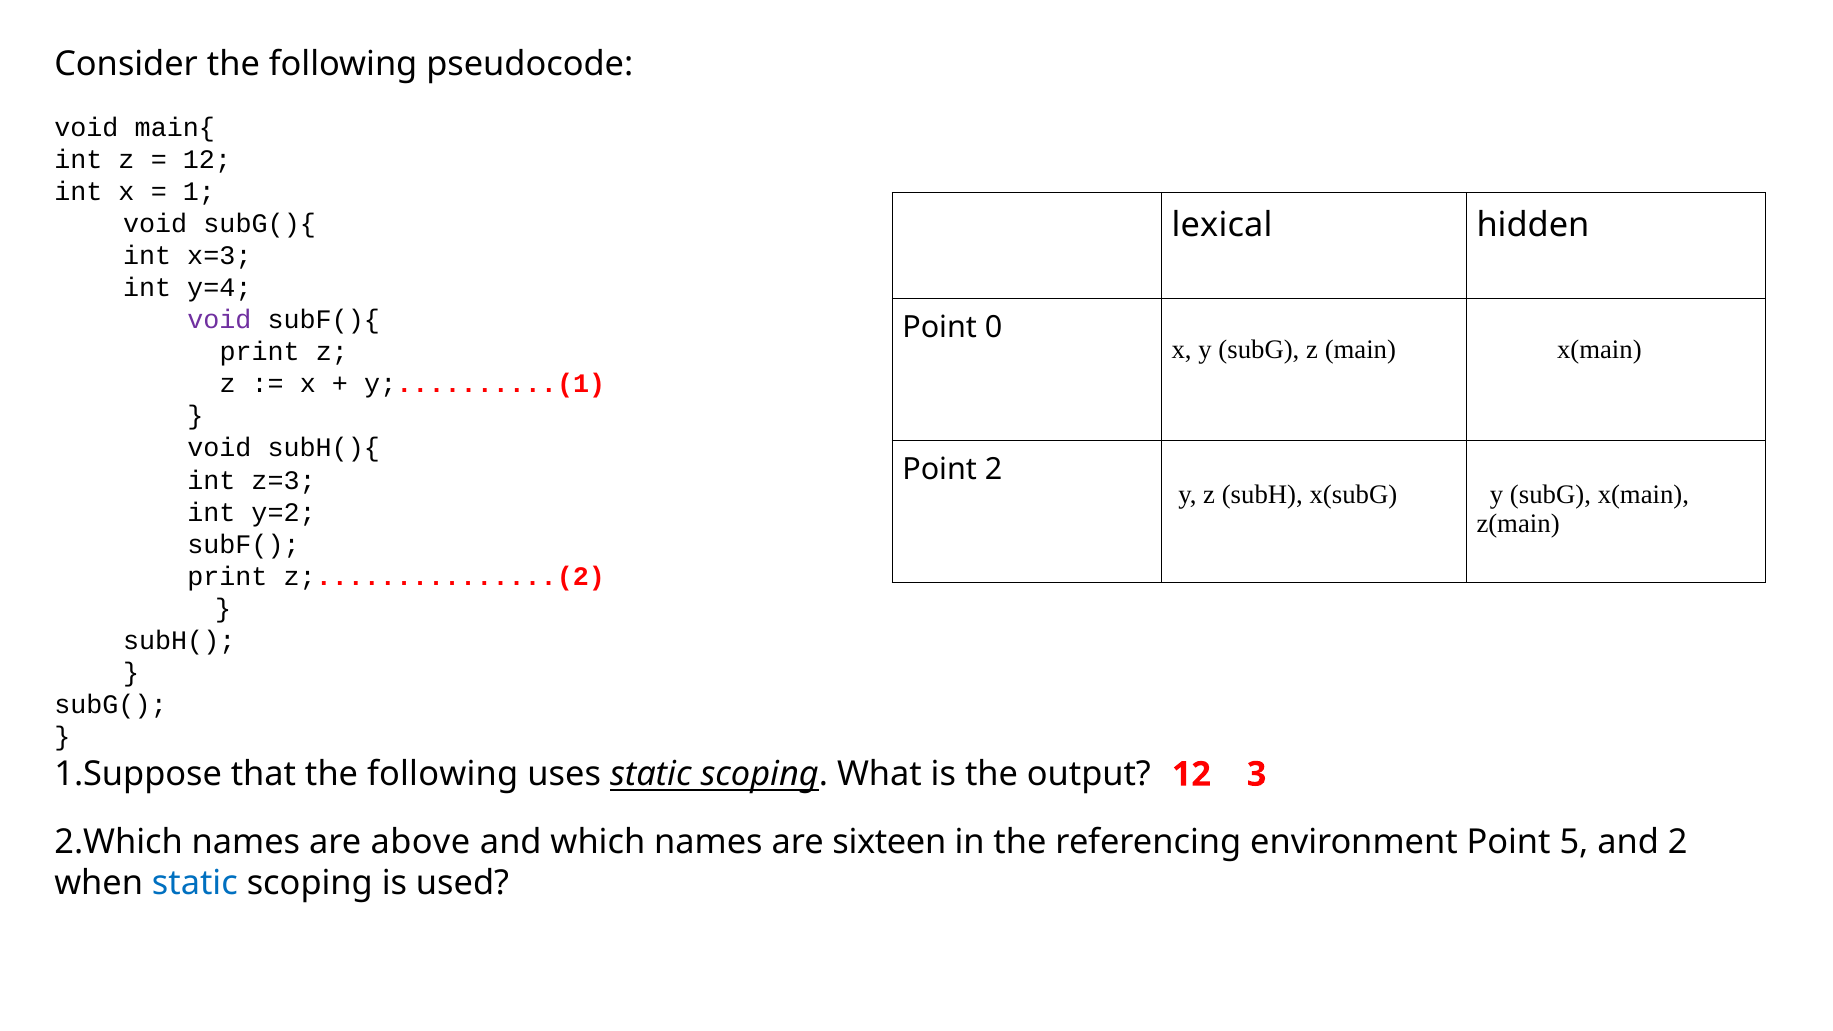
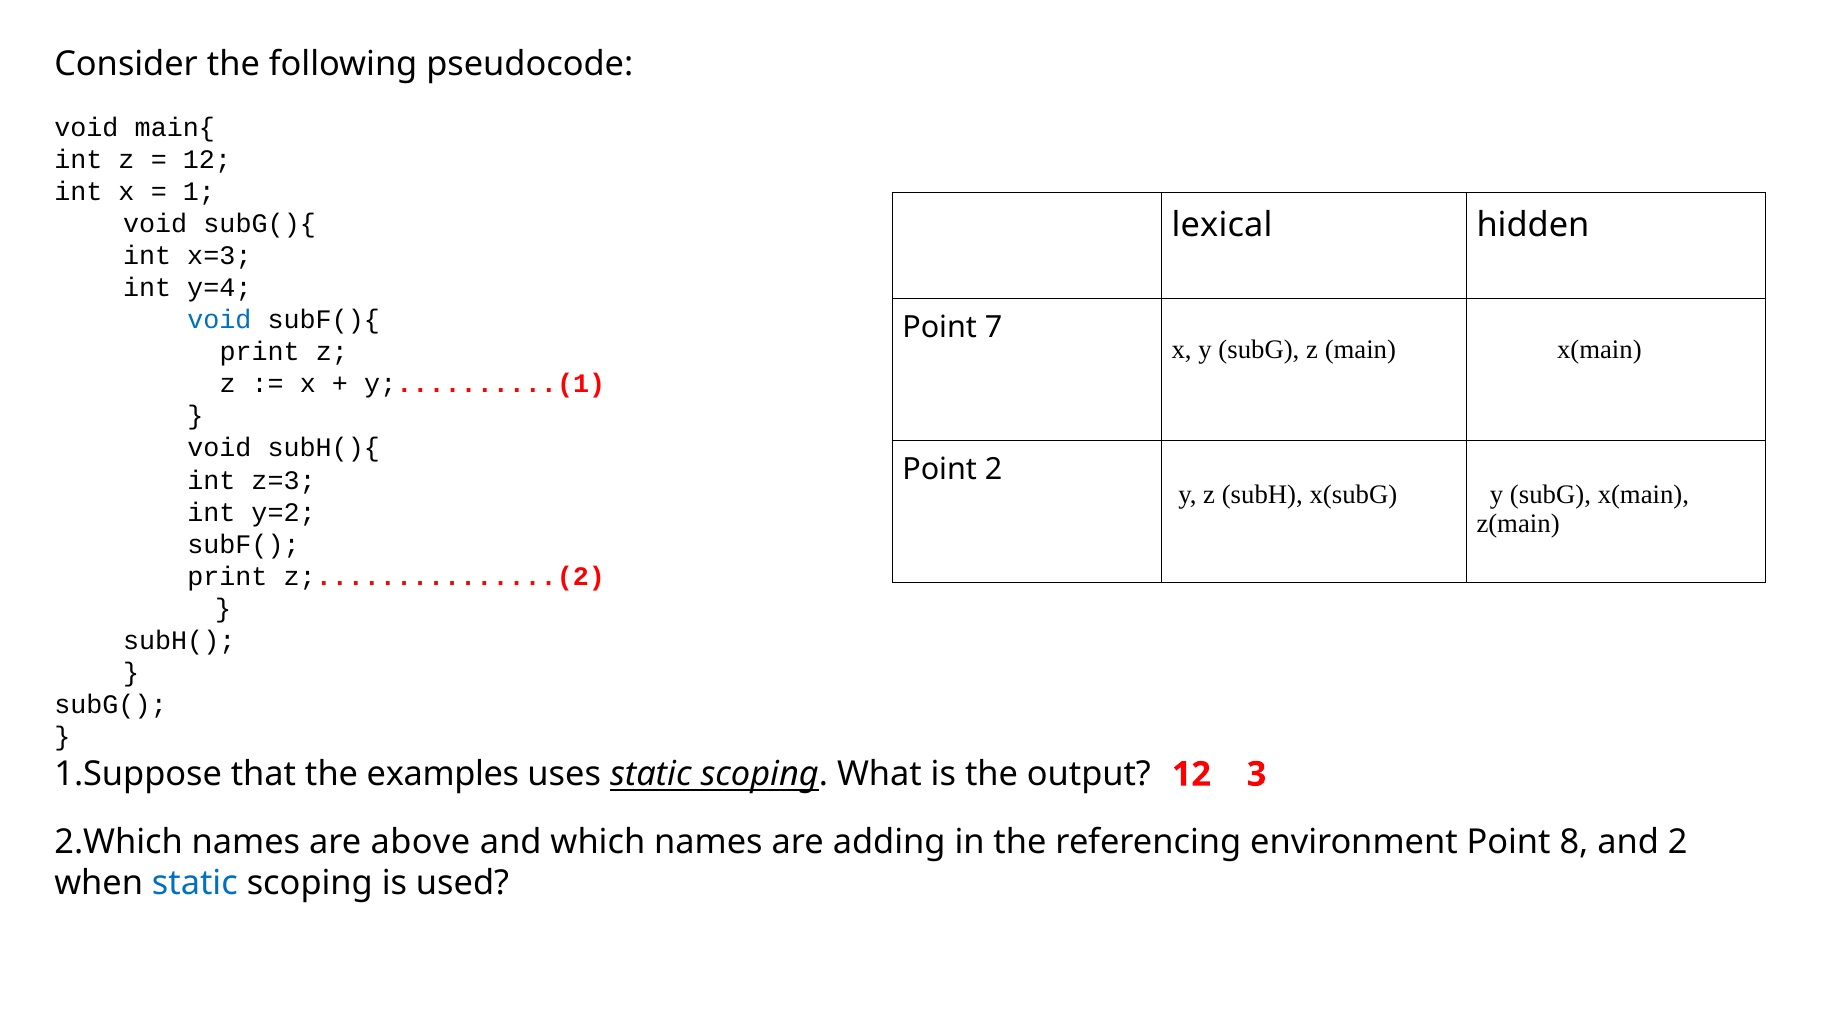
void at (219, 320) colour: purple -> blue
0: 0 -> 7
that the following: following -> examples
sixteen: sixteen -> adding
5: 5 -> 8
